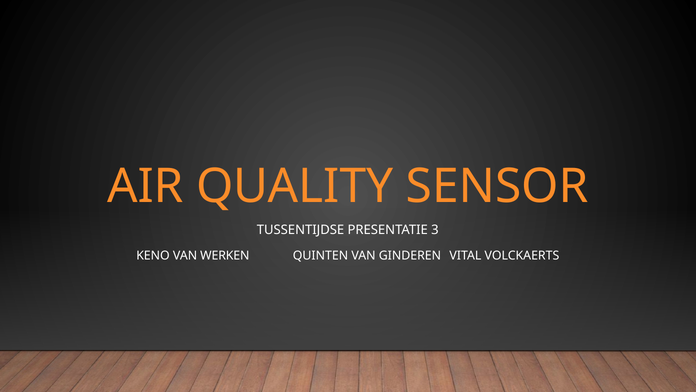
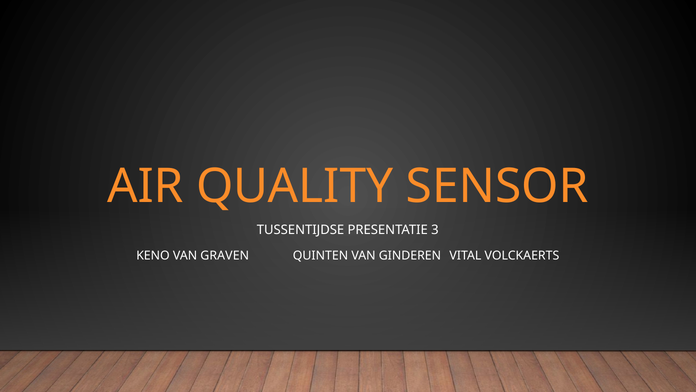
WERKEN: WERKEN -> GRAVEN
